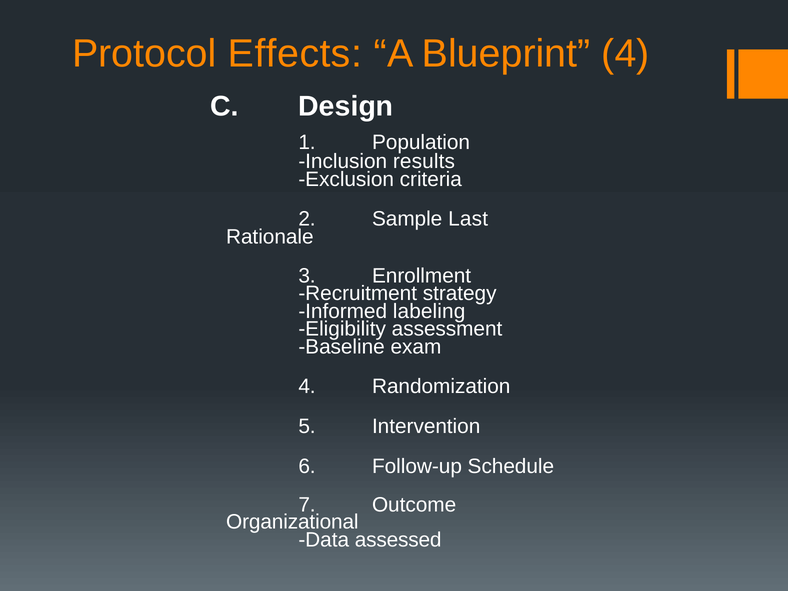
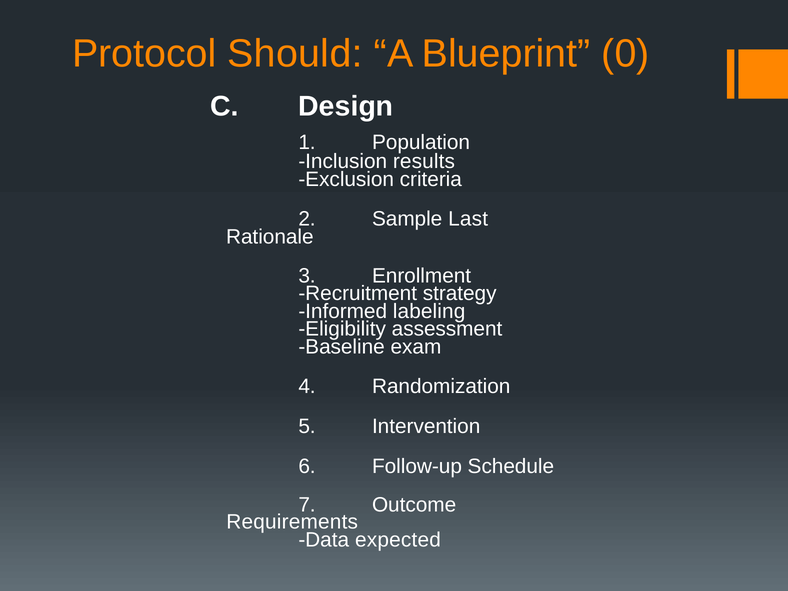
Effects: Effects -> Should
Blueprint 4: 4 -> 0
Organizational: Organizational -> Requirements
assessed: assessed -> expected
